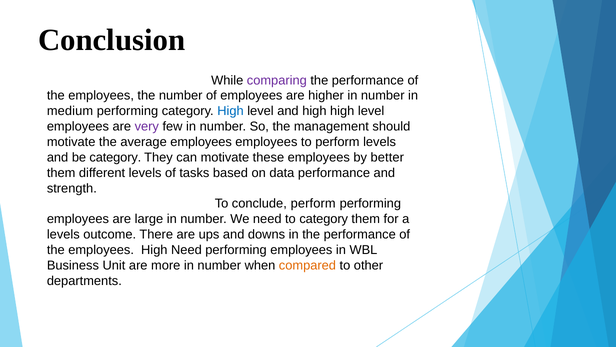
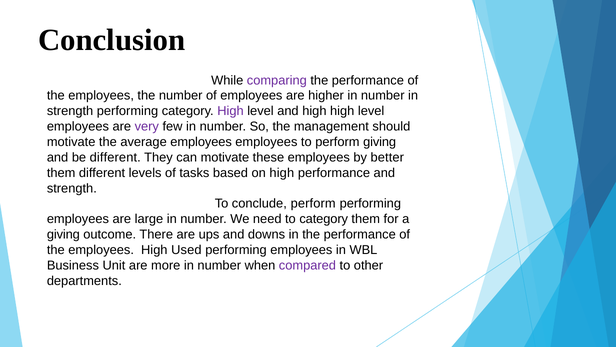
medium at (70, 111): medium -> strength
High at (230, 111) colour: blue -> purple
perform levels: levels -> giving
be category: category -> different
on data: data -> high
levels at (63, 234): levels -> giving
High Need: Need -> Used
compared colour: orange -> purple
